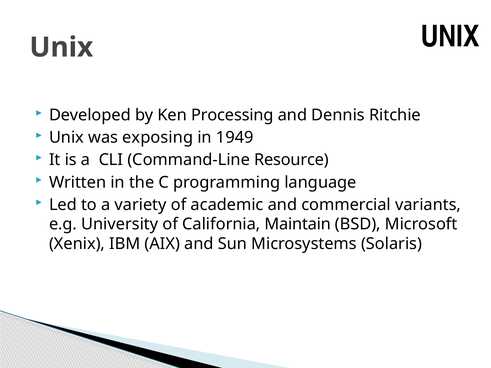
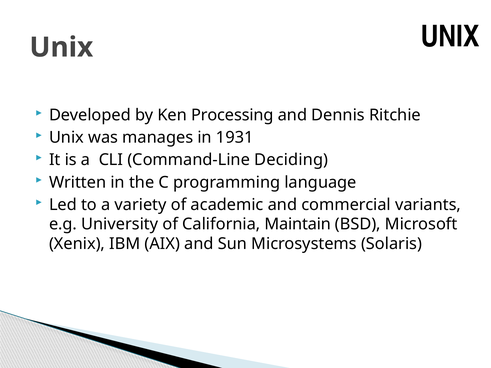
exposing: exposing -> manages
1949: 1949 -> 1931
Resource: Resource -> Deciding
